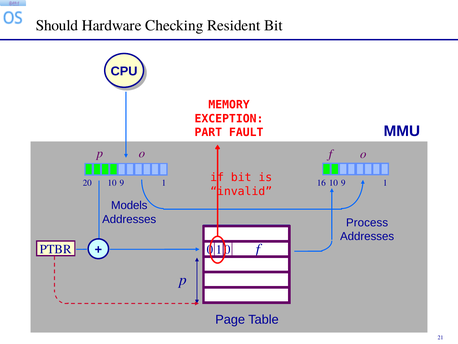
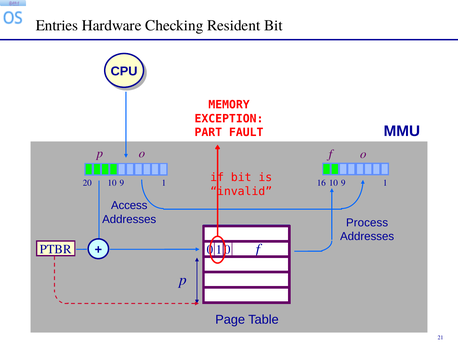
Should: Should -> Entries
Models: Models -> Access
